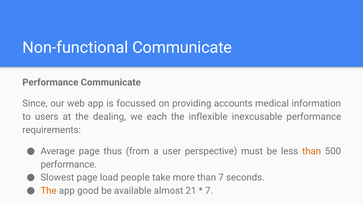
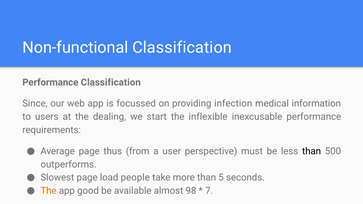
Non-functional Communicate: Communicate -> Classification
Performance Communicate: Communicate -> Classification
accounts: accounts -> infection
each: each -> start
than at (312, 151) colour: orange -> black
performance at (69, 165): performance -> outperforms
than 7: 7 -> 5
21: 21 -> 98
